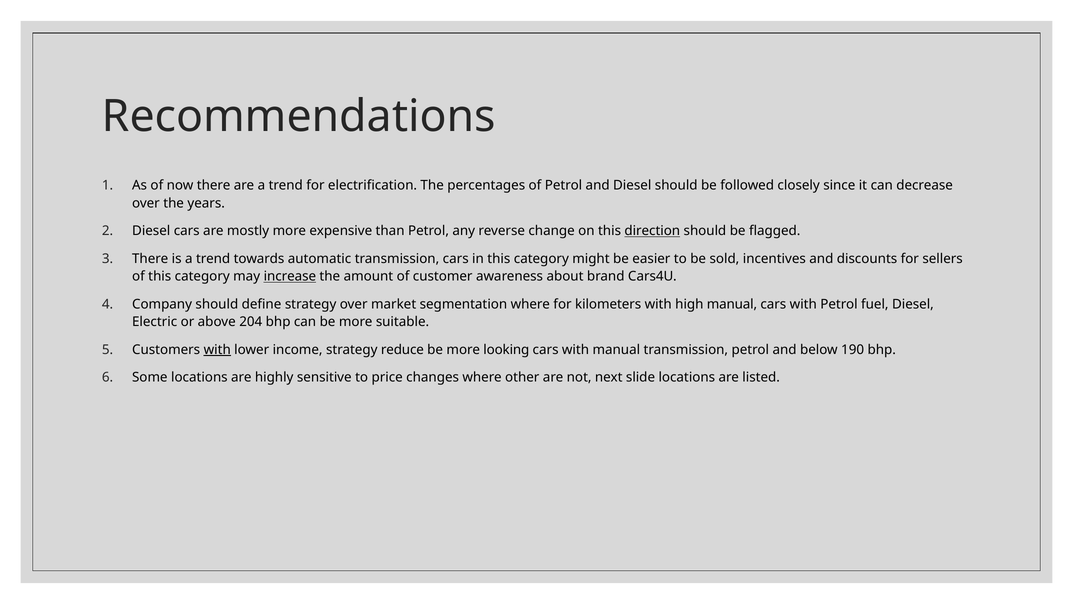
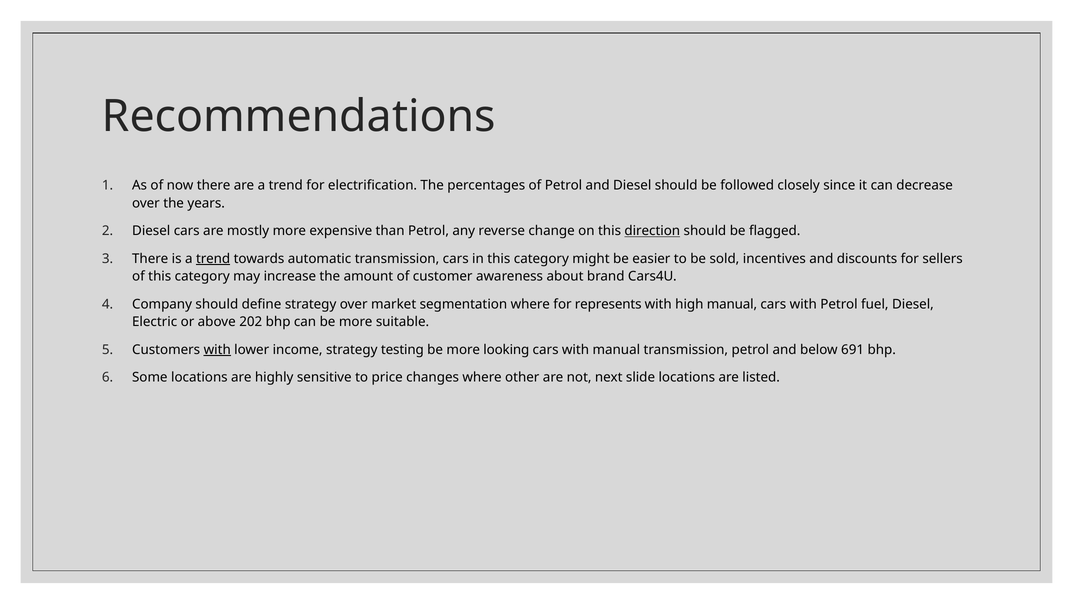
trend at (213, 259) underline: none -> present
increase underline: present -> none
kilometers: kilometers -> represents
204: 204 -> 202
reduce: reduce -> testing
190: 190 -> 691
